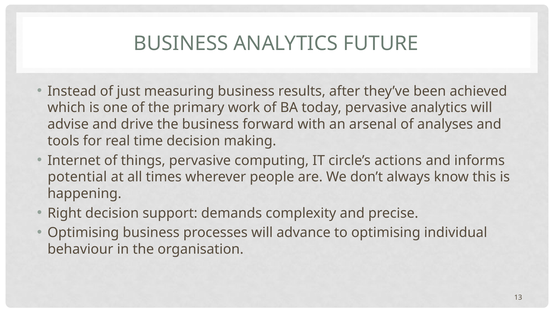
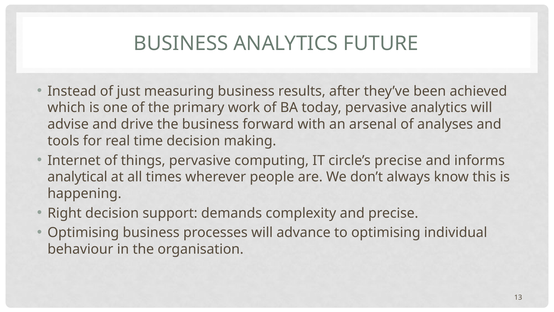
circle’s actions: actions -> precise
potential: potential -> analytical
